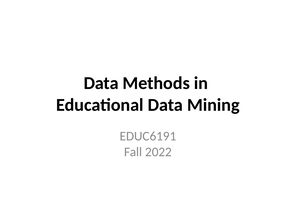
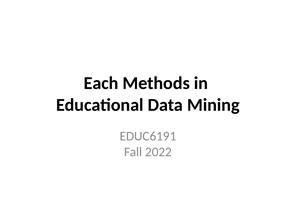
Data at (101, 83): Data -> Each
